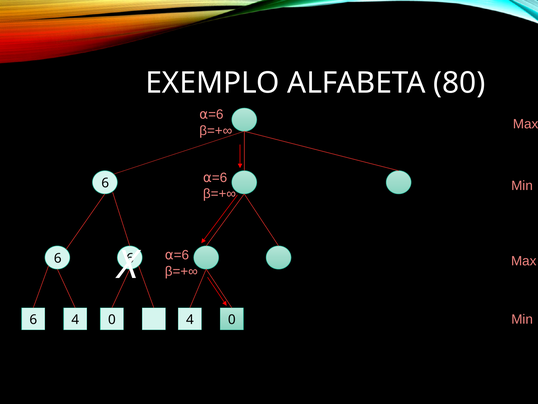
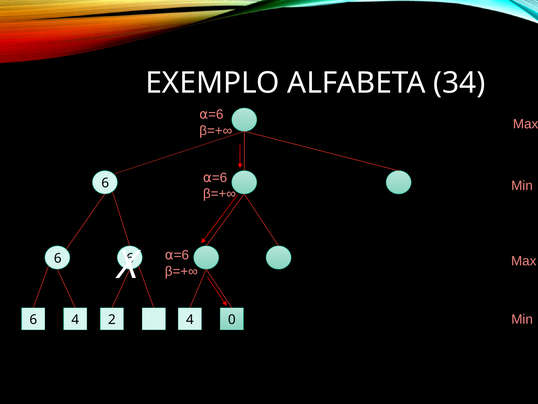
80: 80 -> 34
6 4 0: 0 -> 2
